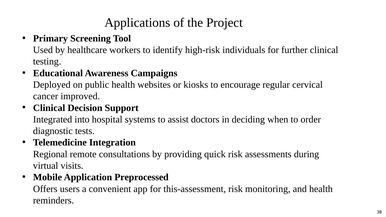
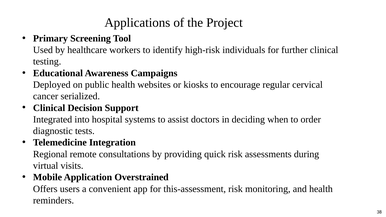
improved: improved -> serialized
Preprocessed: Preprocessed -> Overstrained
